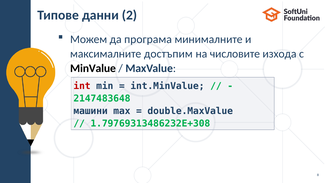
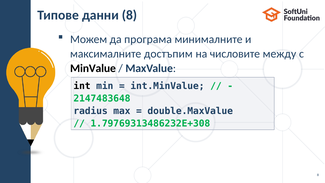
данни 2: 2 -> 8
изхода: изхода -> между
int colour: red -> black
машини: машини -> radius
